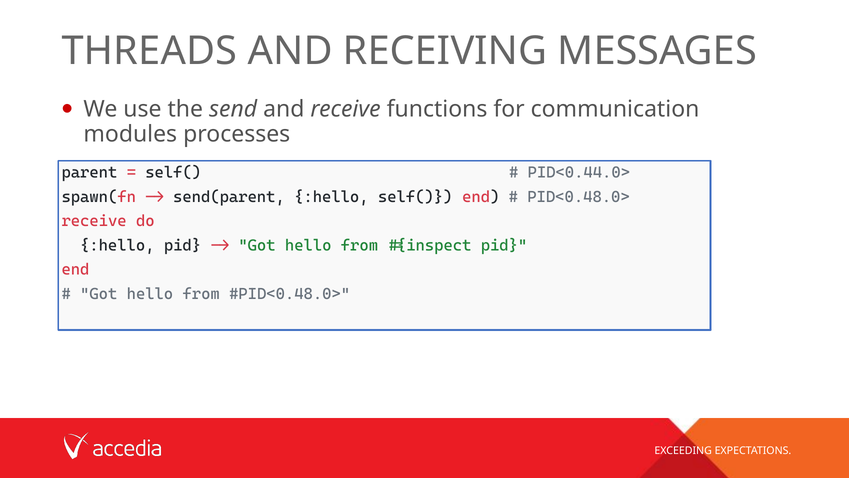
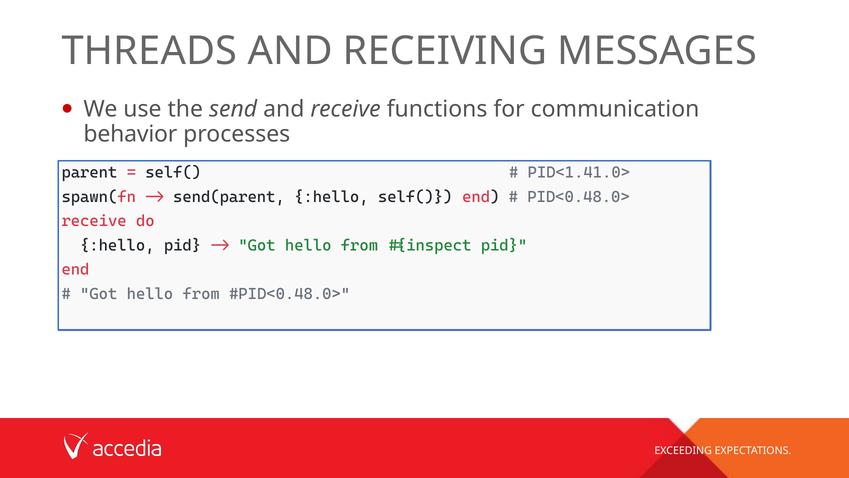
modules: modules -> behavior
PID<0.44.0>: PID<0.44.0> -> PID<1.41.0>
